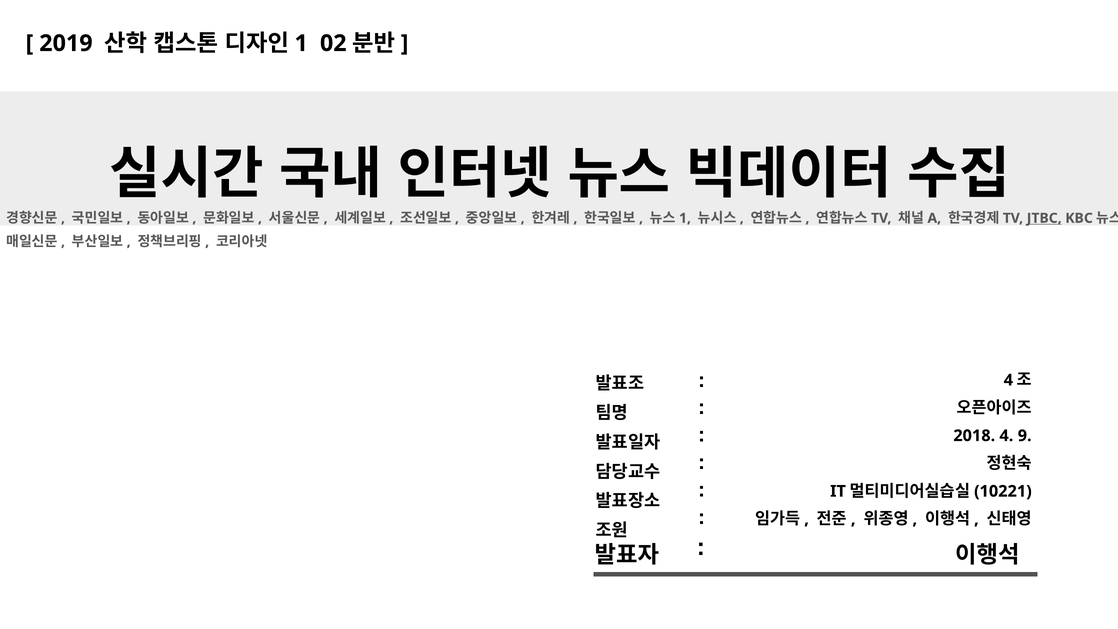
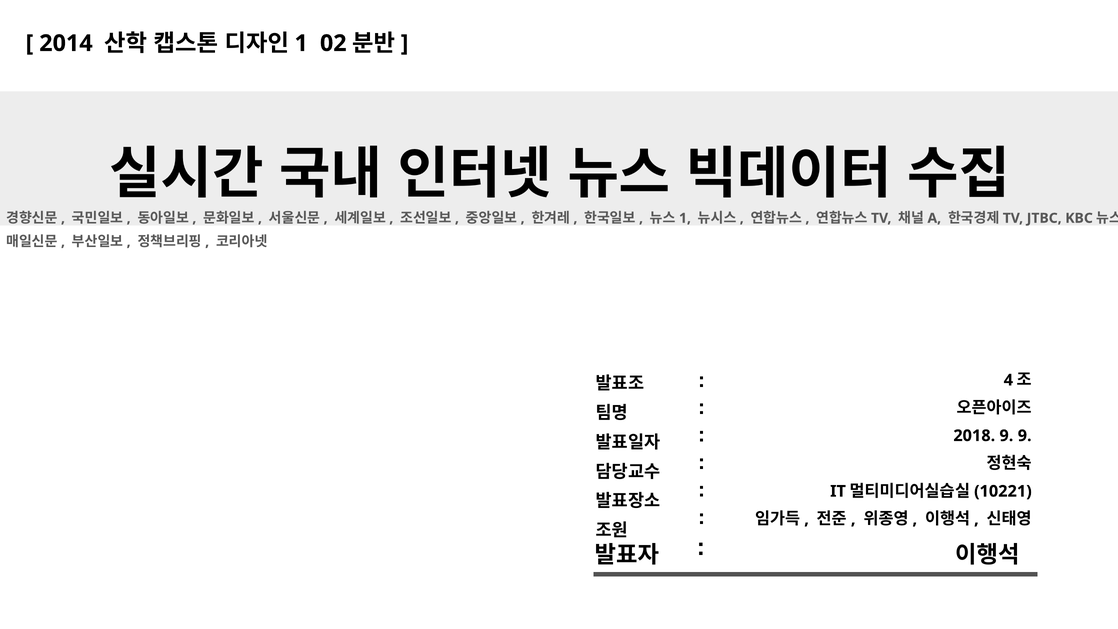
2019: 2019 -> 2014
JTBC underline: present -> none
2018 4: 4 -> 9
